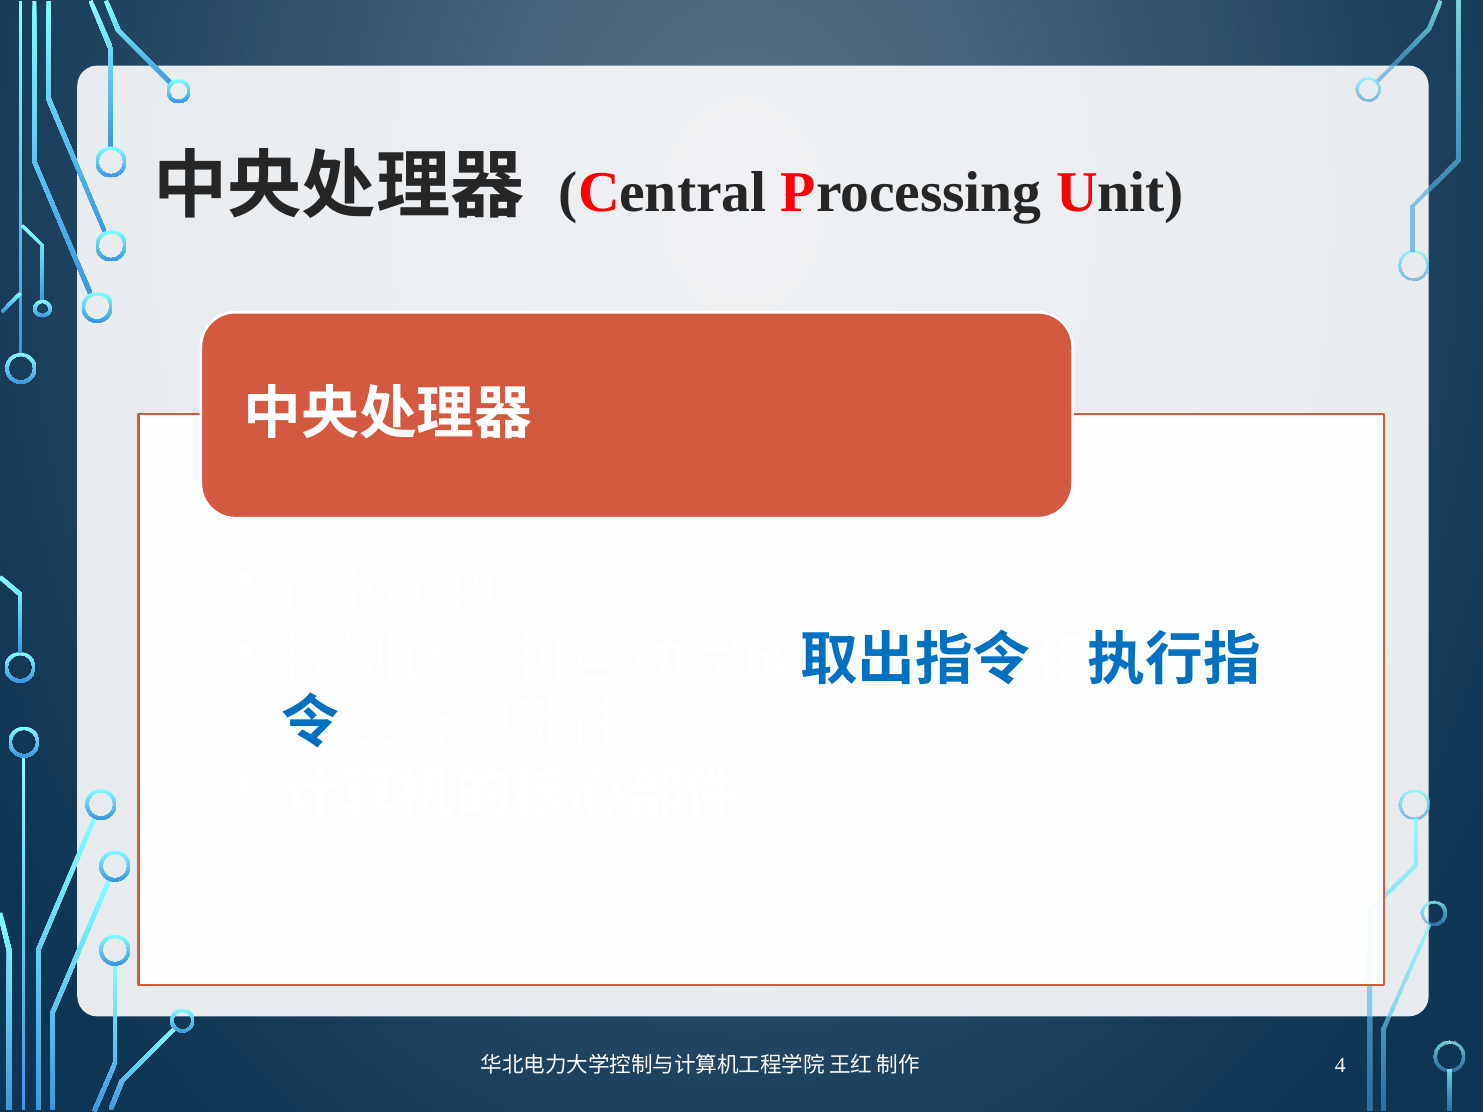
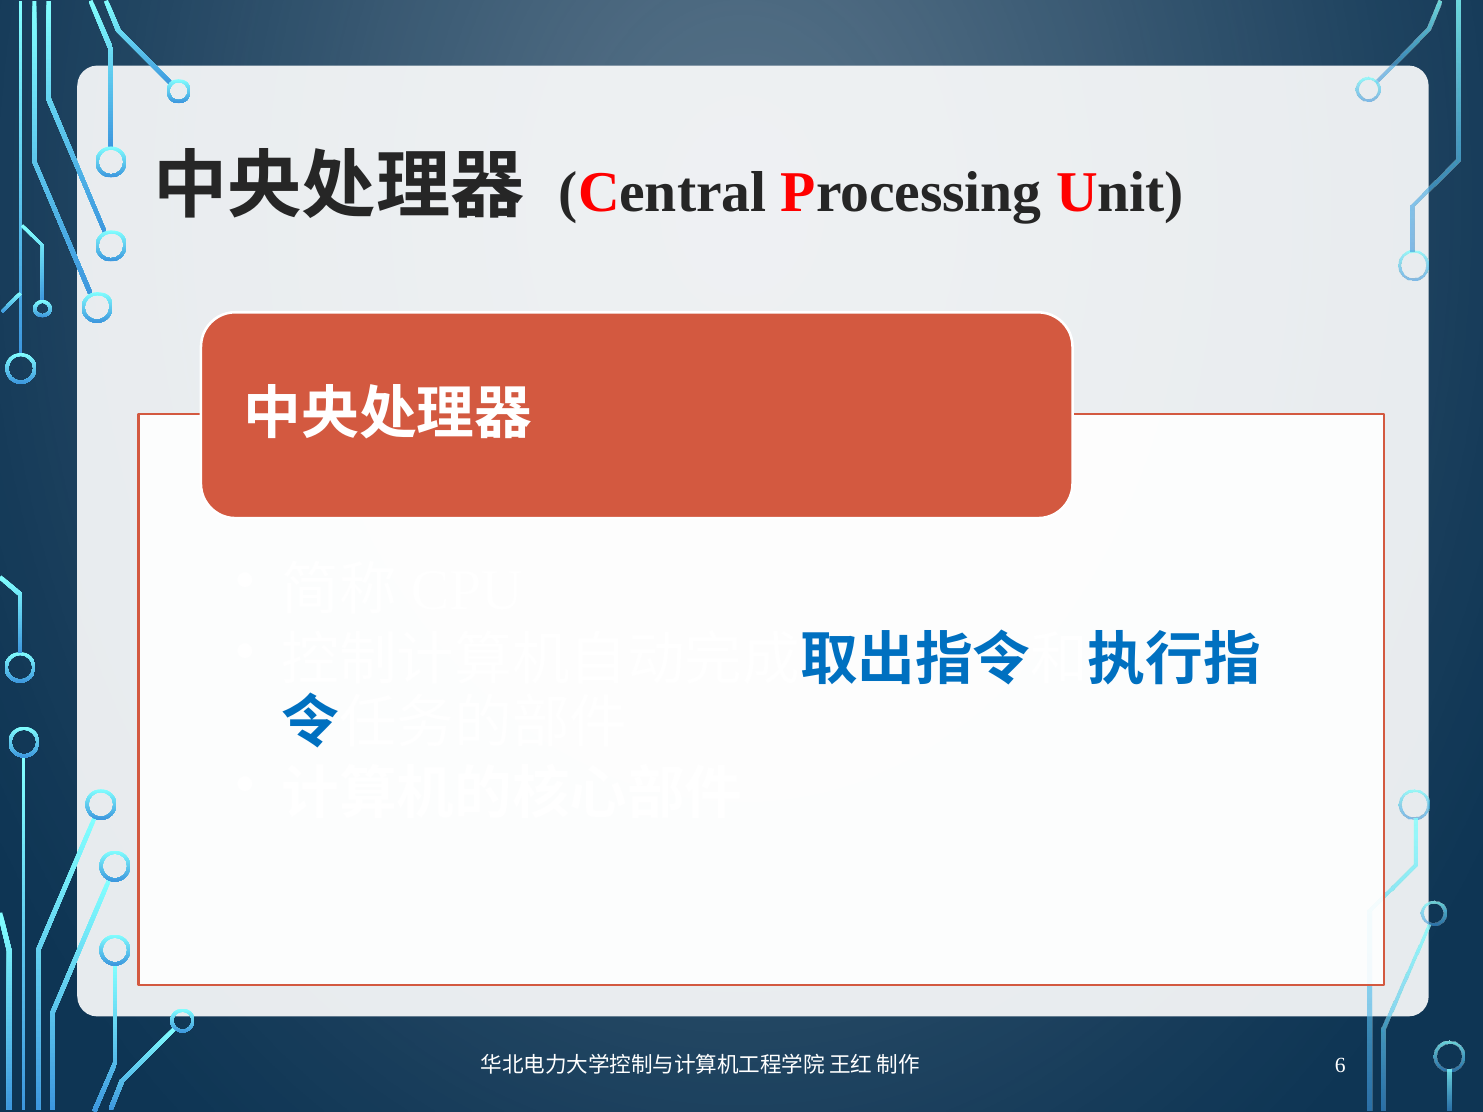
4: 4 -> 6
